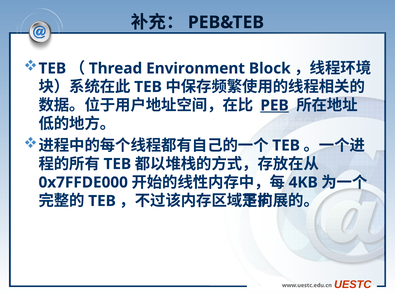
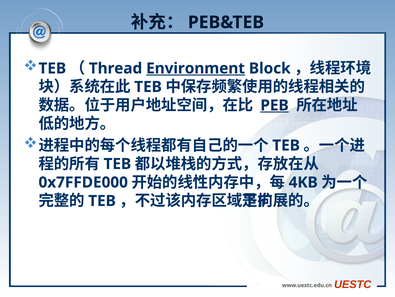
Environment underline: none -> present
